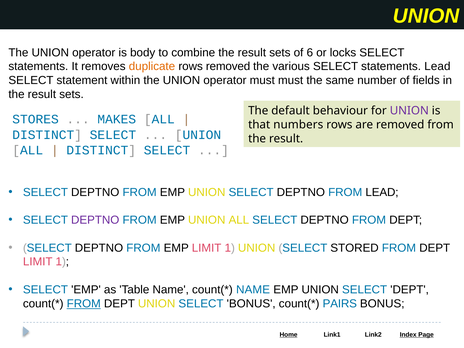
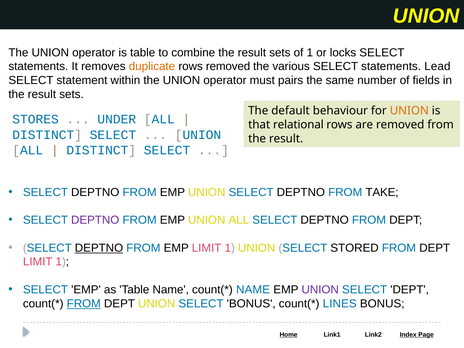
is body: body -> table
of 6: 6 -> 1
must must: must -> pairs
UNION at (409, 111) colour: purple -> orange
MAKES: MAKES -> UNDER
numbers: numbers -> relational
FROM LEAD: LEAD -> TAKE
DEPTNO at (99, 248) underline: none -> present
UNION at (320, 290) colour: black -> purple
PAIRS: PAIRS -> LINES
